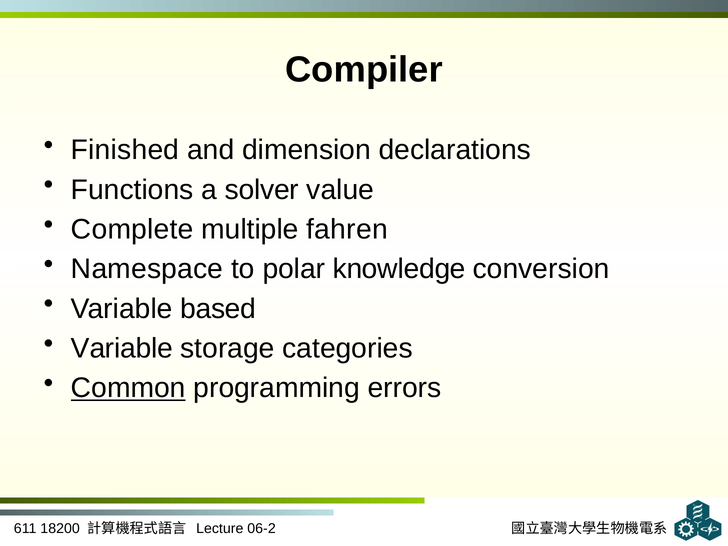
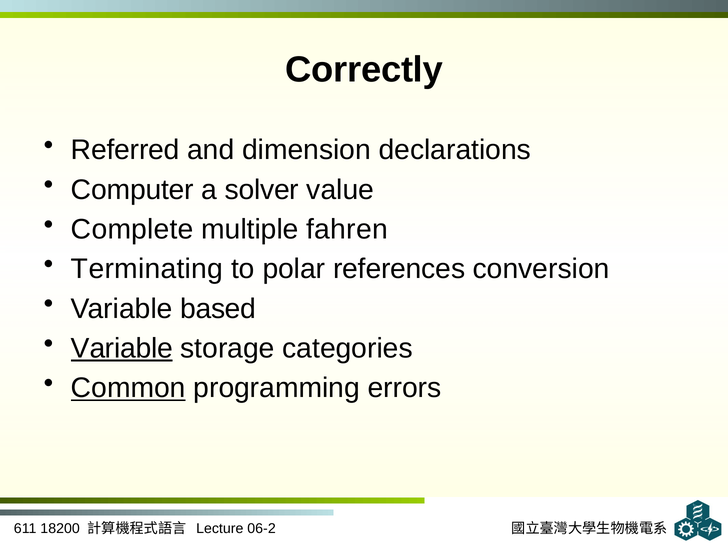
Compiler: Compiler -> Correctly
Finished: Finished -> Referred
Functions: Functions -> Computer
Namespace: Namespace -> Terminating
knowledge: knowledge -> references
Variable at (122, 348) underline: none -> present
